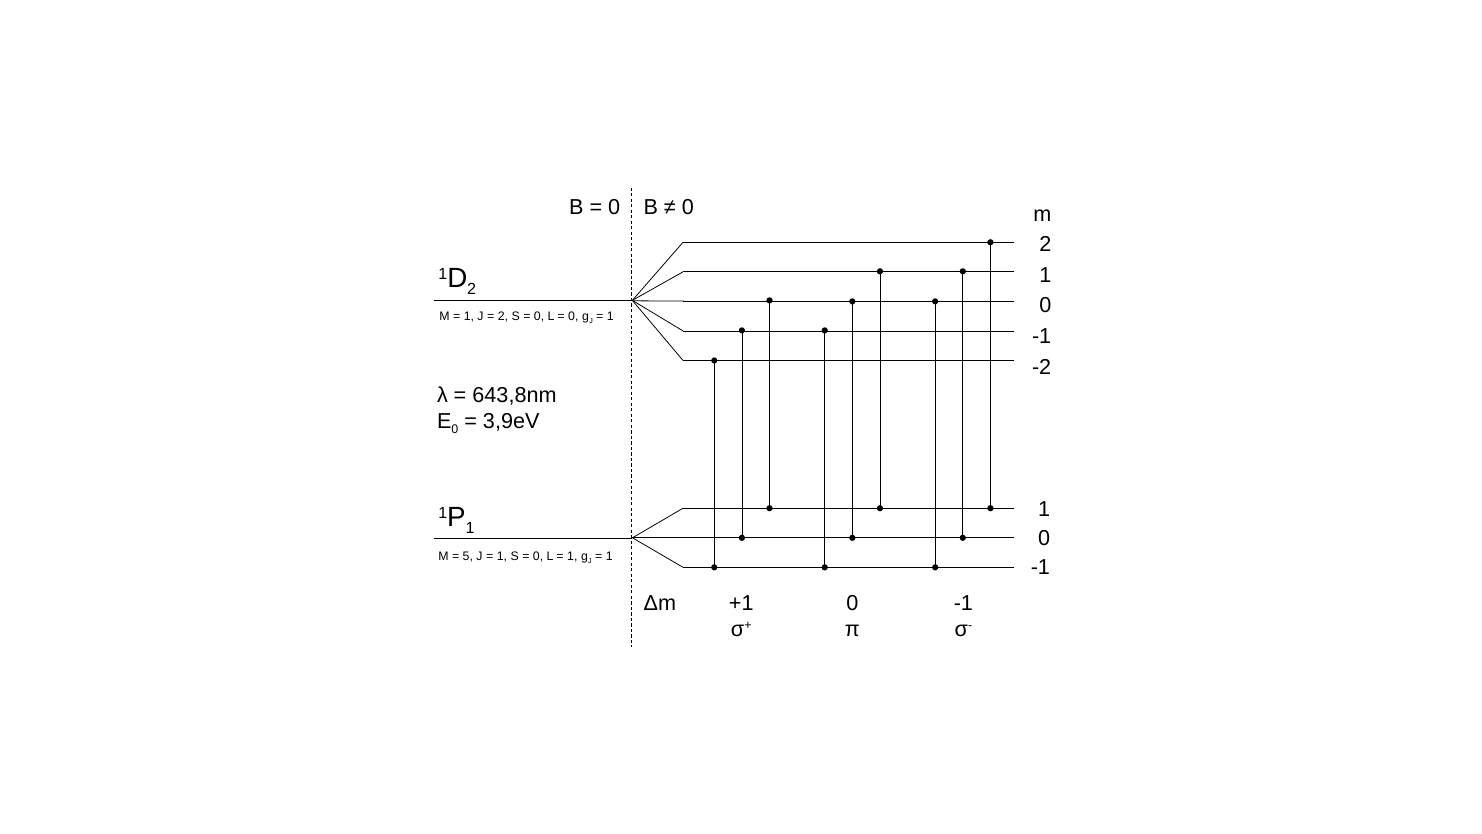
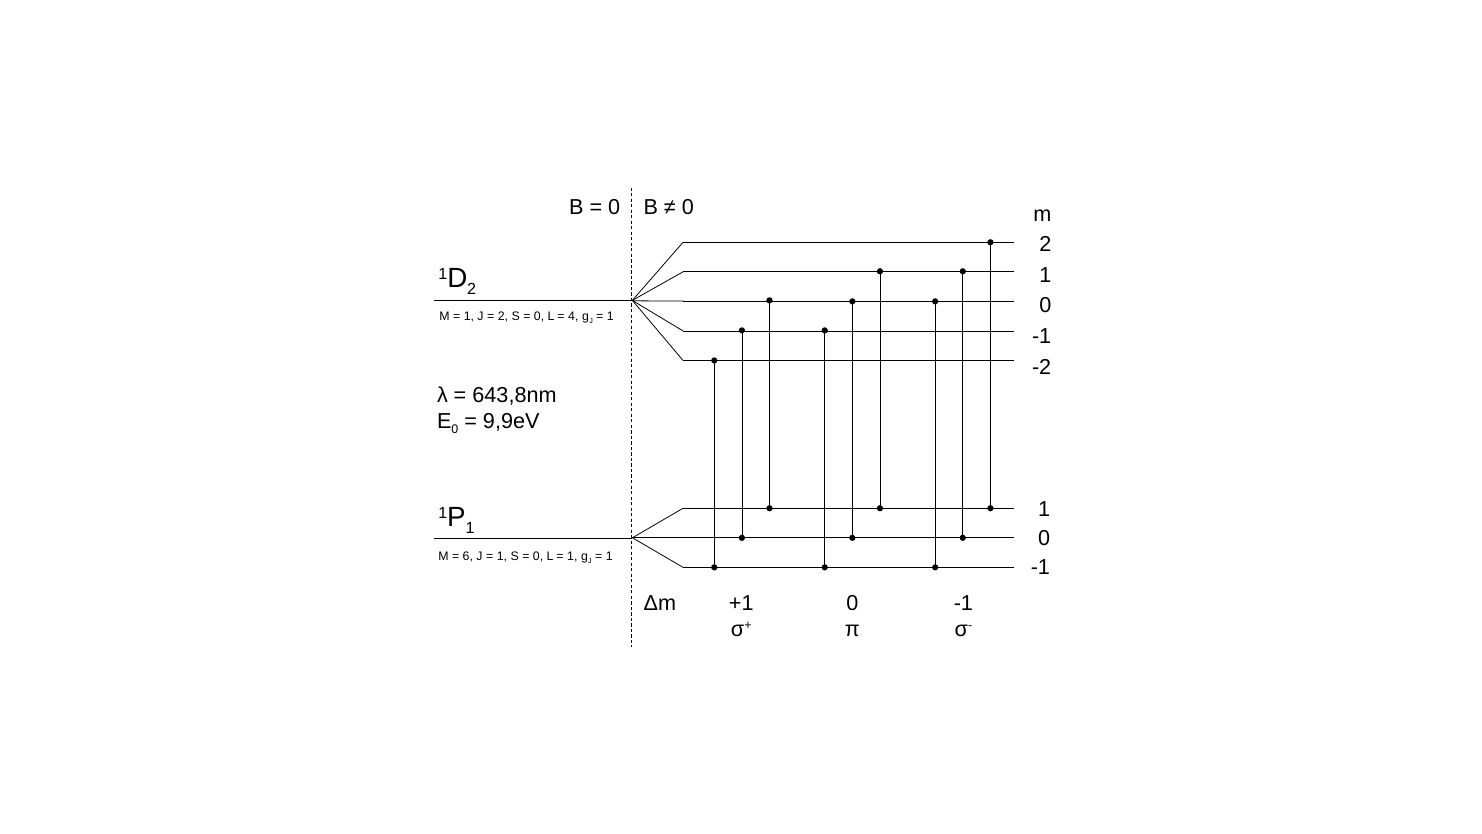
0 at (573, 317): 0 -> 4
3,9eV: 3,9eV -> 9,9eV
5: 5 -> 6
